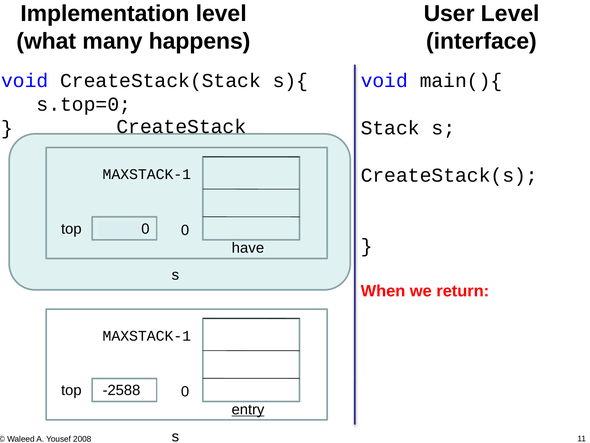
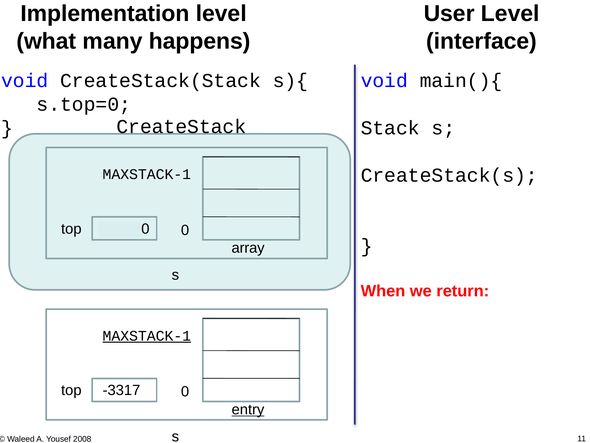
have: have -> array
MAXSTACK-1 at (147, 335) underline: none -> present
-2588: -2588 -> -3317
